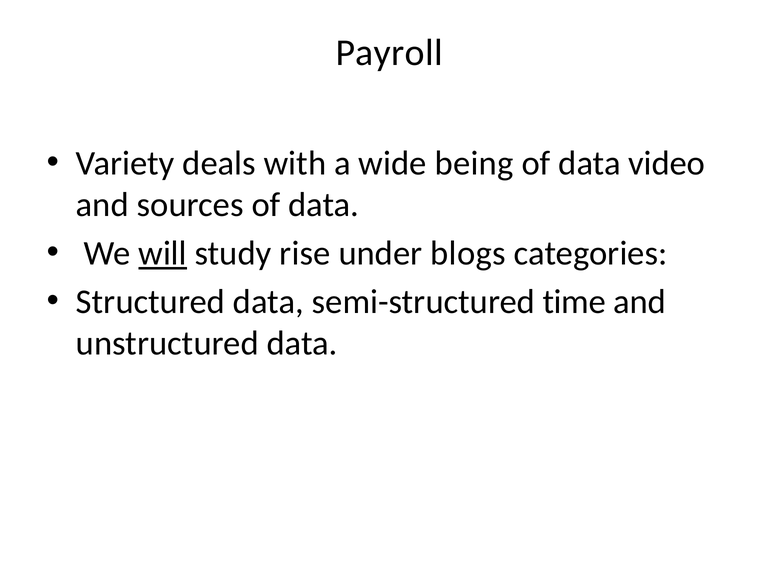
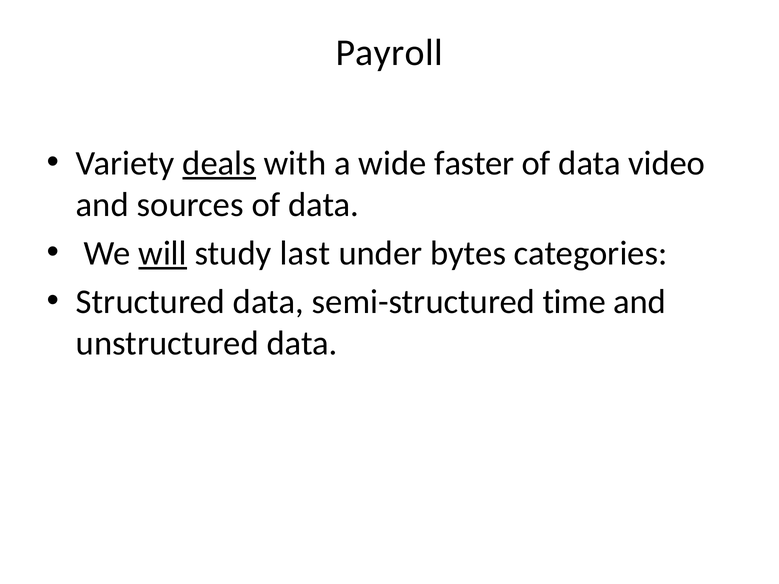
deals underline: none -> present
being: being -> faster
rise: rise -> last
blogs: blogs -> bytes
